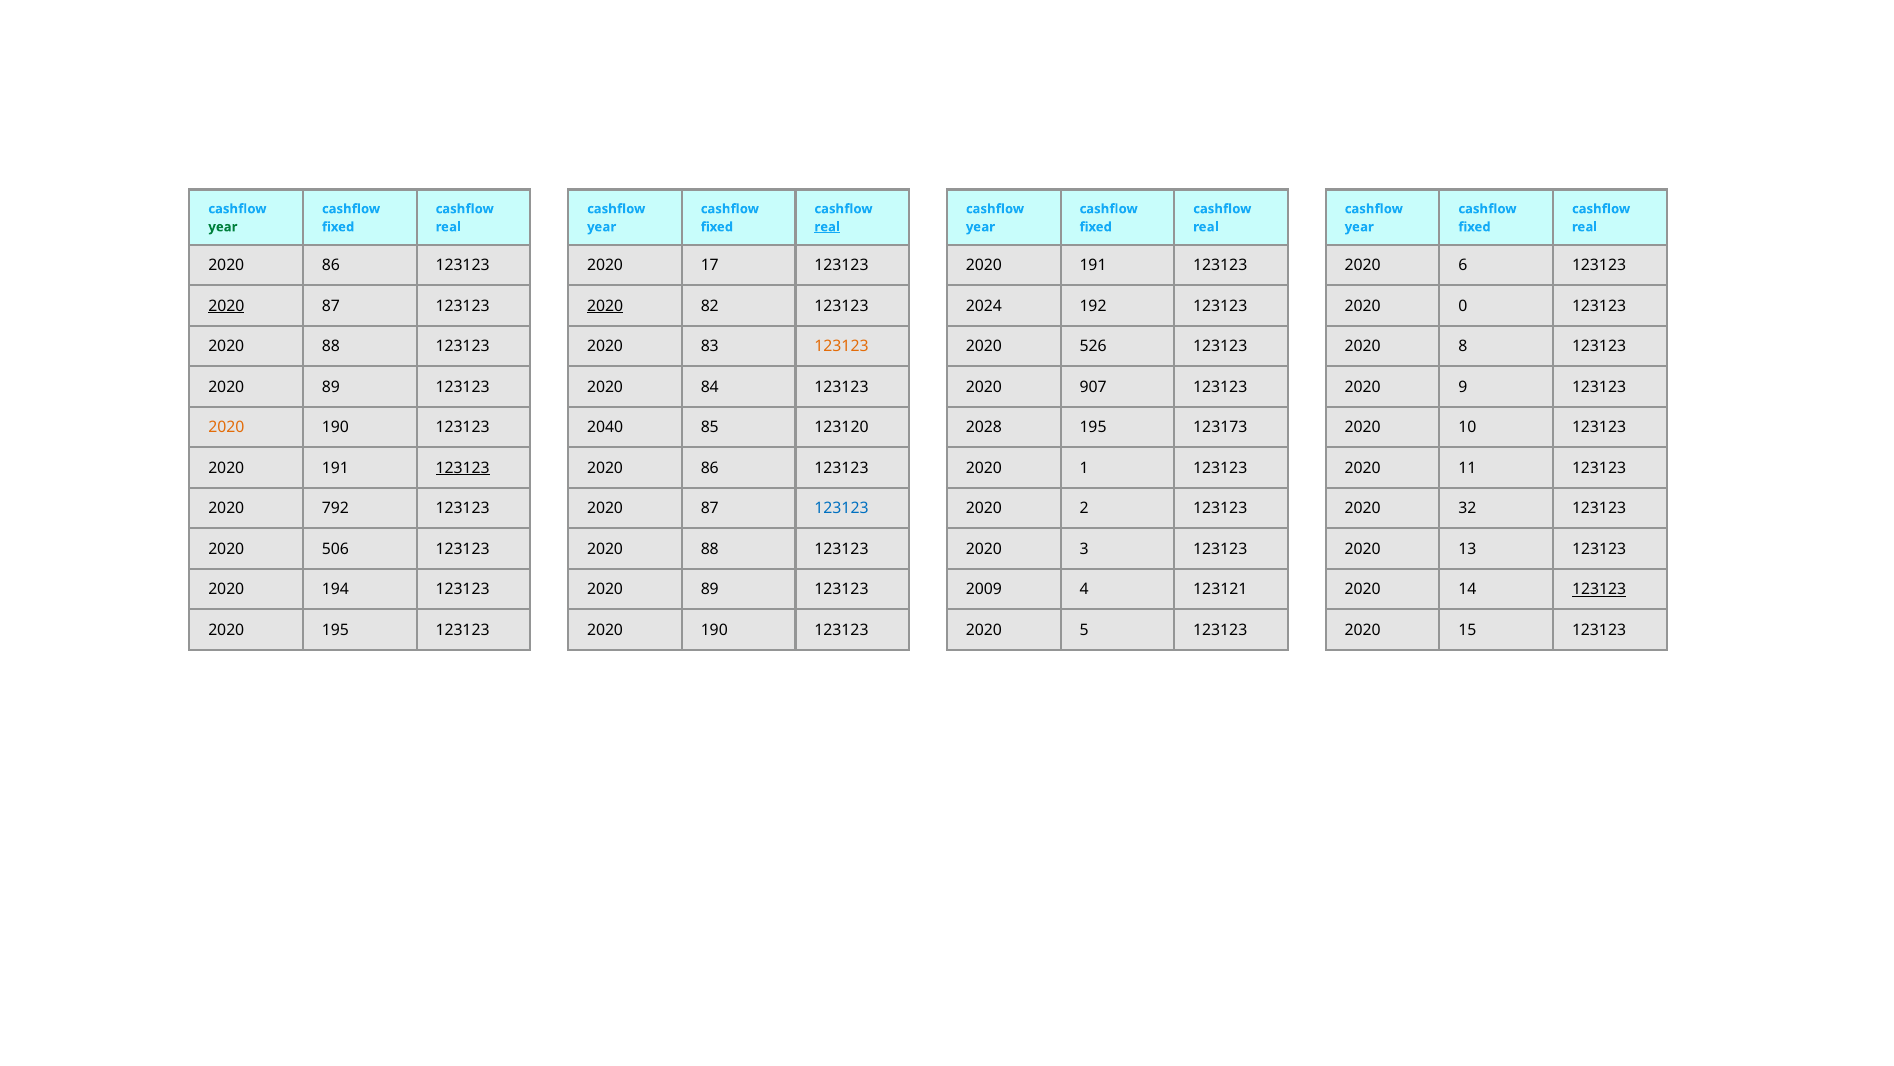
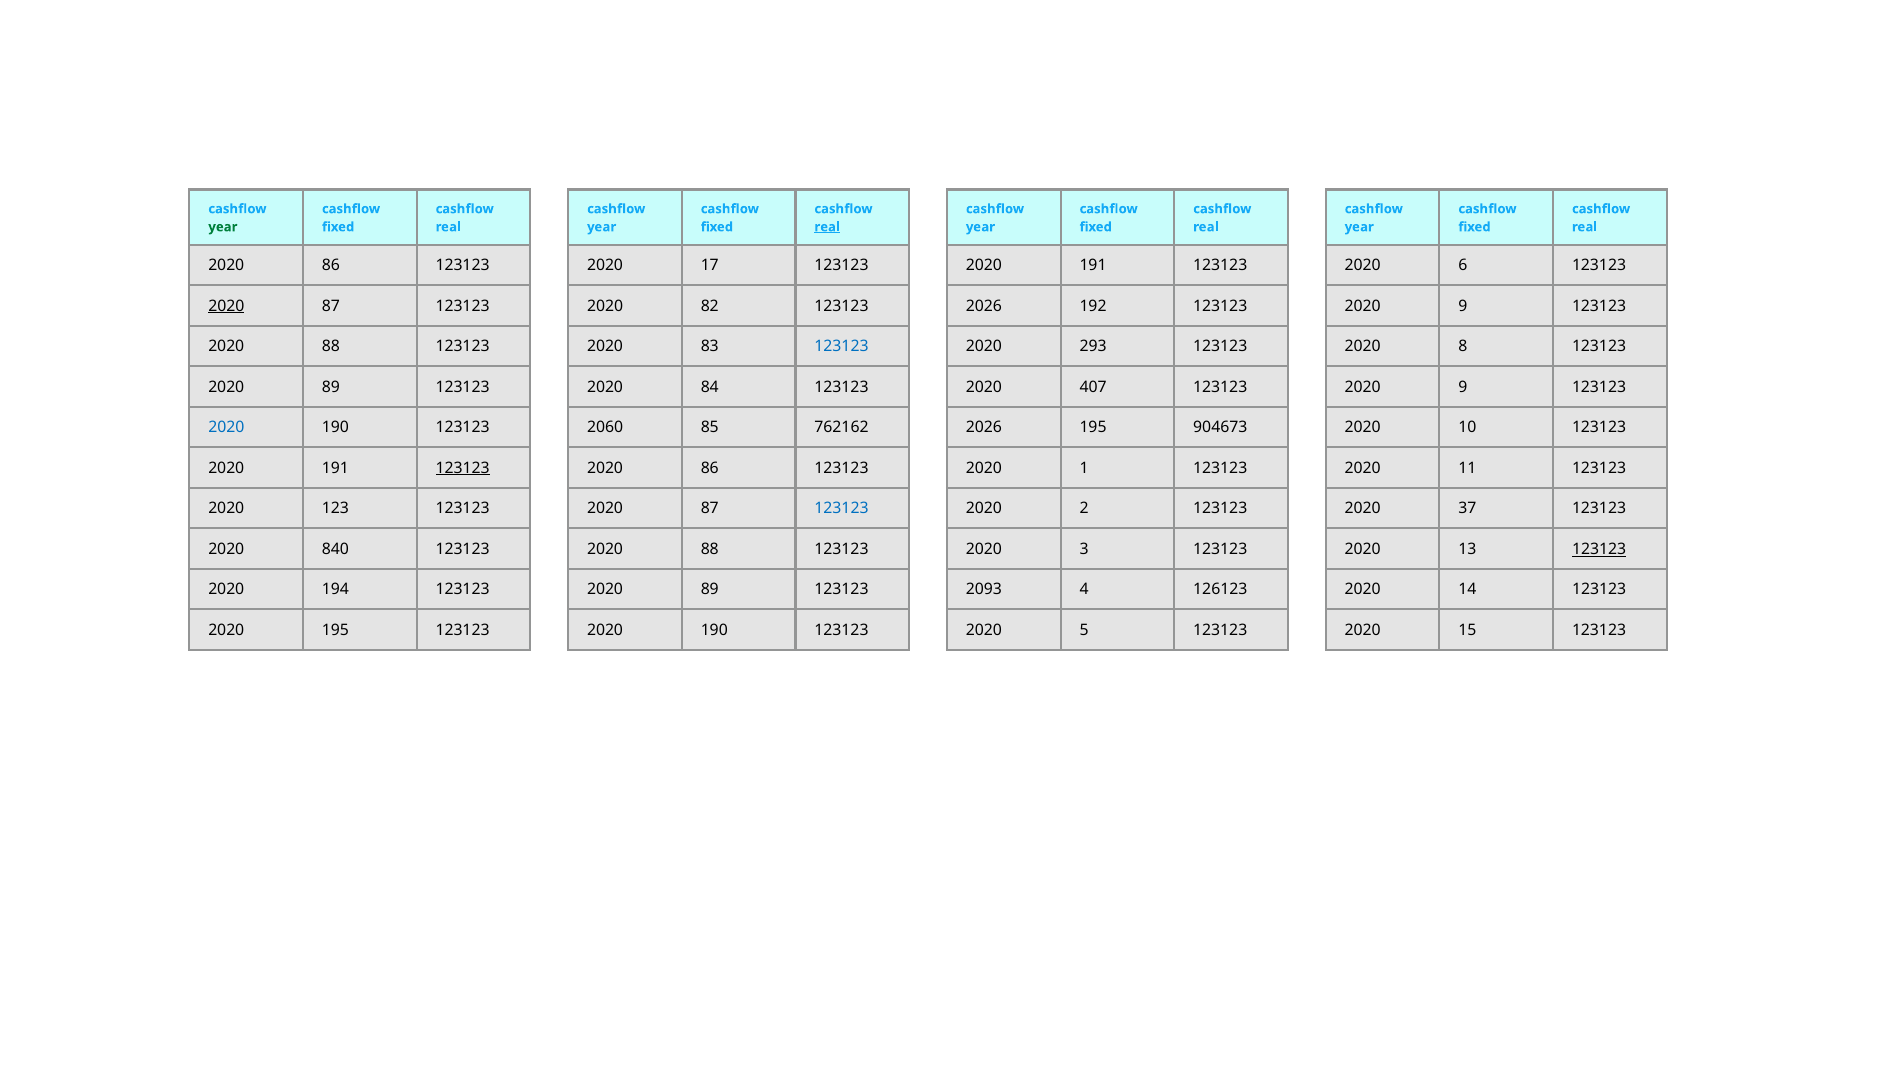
2020 at (605, 306) underline: present -> none
2024 at (984, 306): 2024 -> 2026
0 at (1463, 306): 0 -> 9
123123 at (842, 346) colour: orange -> blue
526: 526 -> 293
907: 907 -> 407
2020 at (226, 427) colour: orange -> blue
2040: 2040 -> 2060
123120: 123120 -> 762162
2028 at (984, 427): 2028 -> 2026
123173: 123173 -> 904673
792: 792 -> 123
32: 32 -> 37
506: 506 -> 840
123123 at (1599, 549) underline: none -> present
2009: 2009 -> 2093
123121: 123121 -> 126123
123123 at (1599, 589) underline: present -> none
